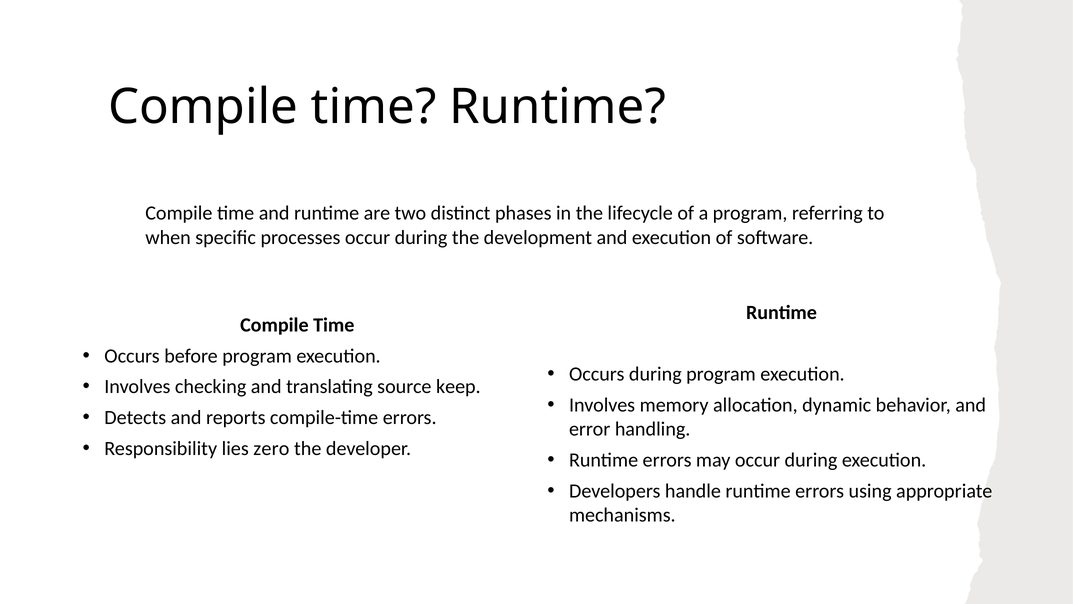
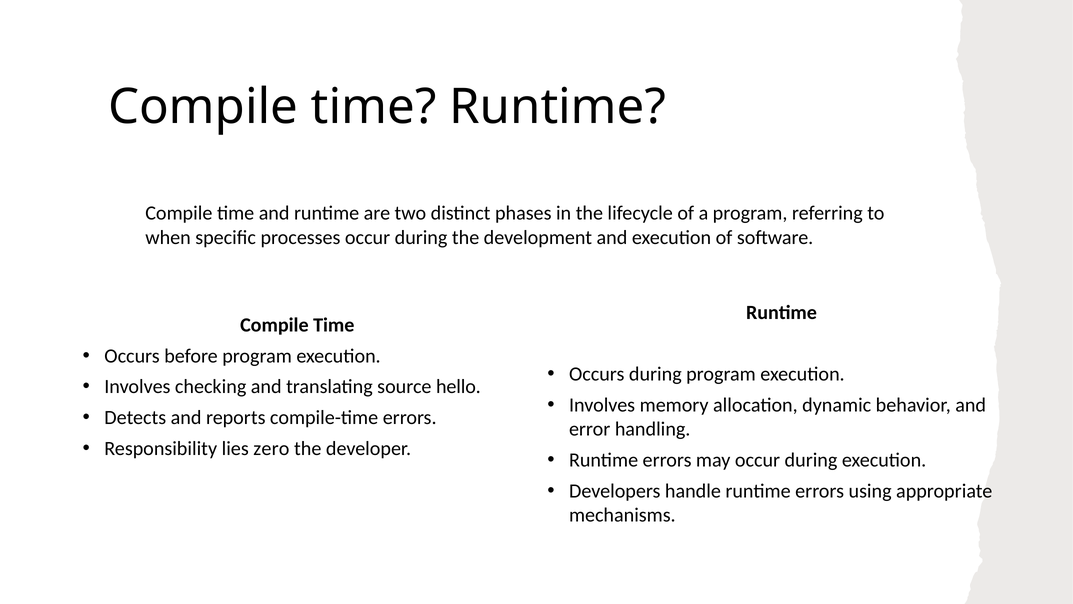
keep: keep -> hello
